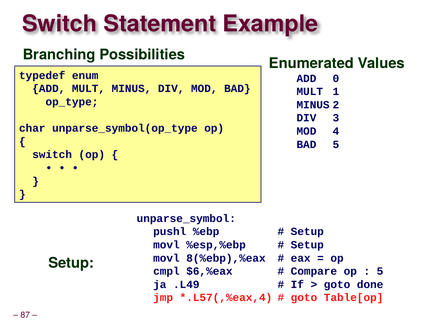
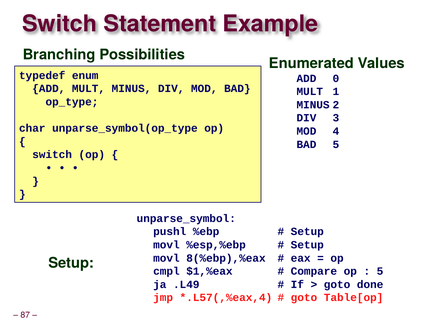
$6,%eax: $6,%eax -> $1,%eax
